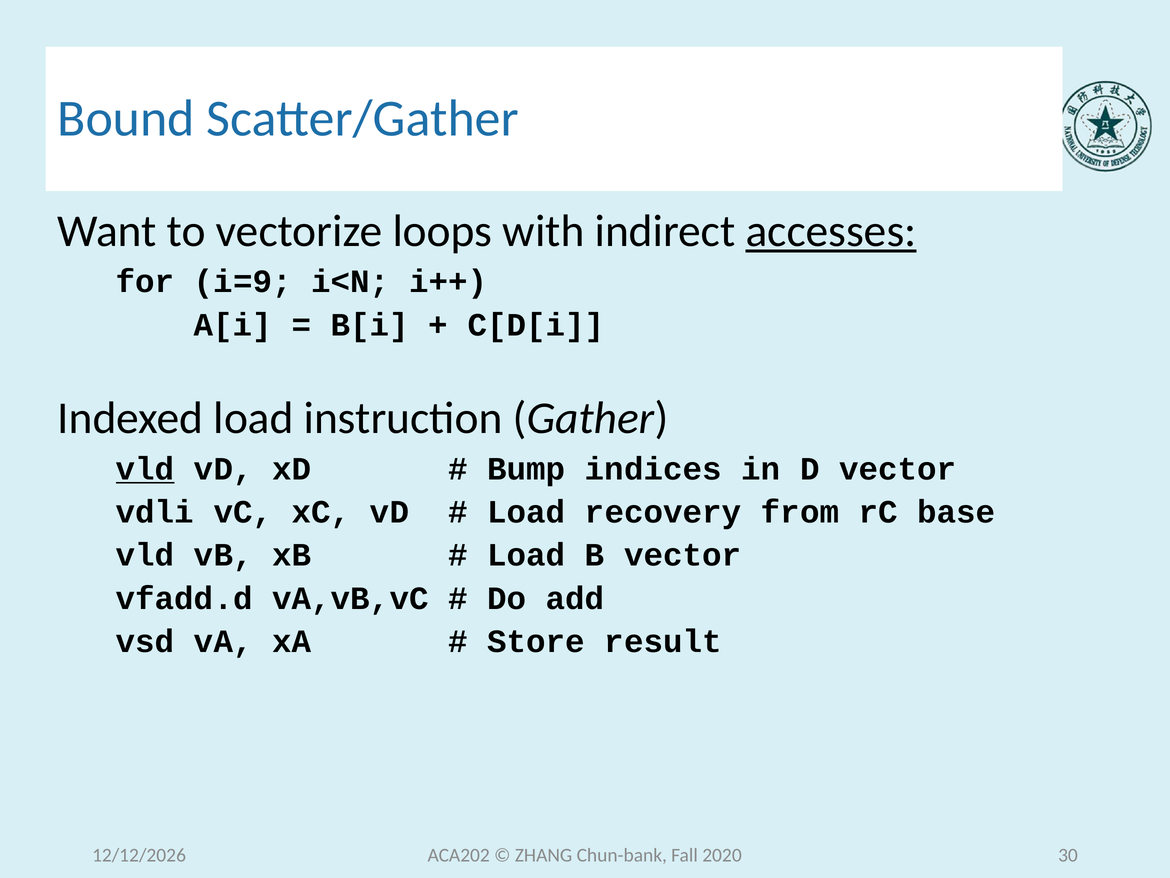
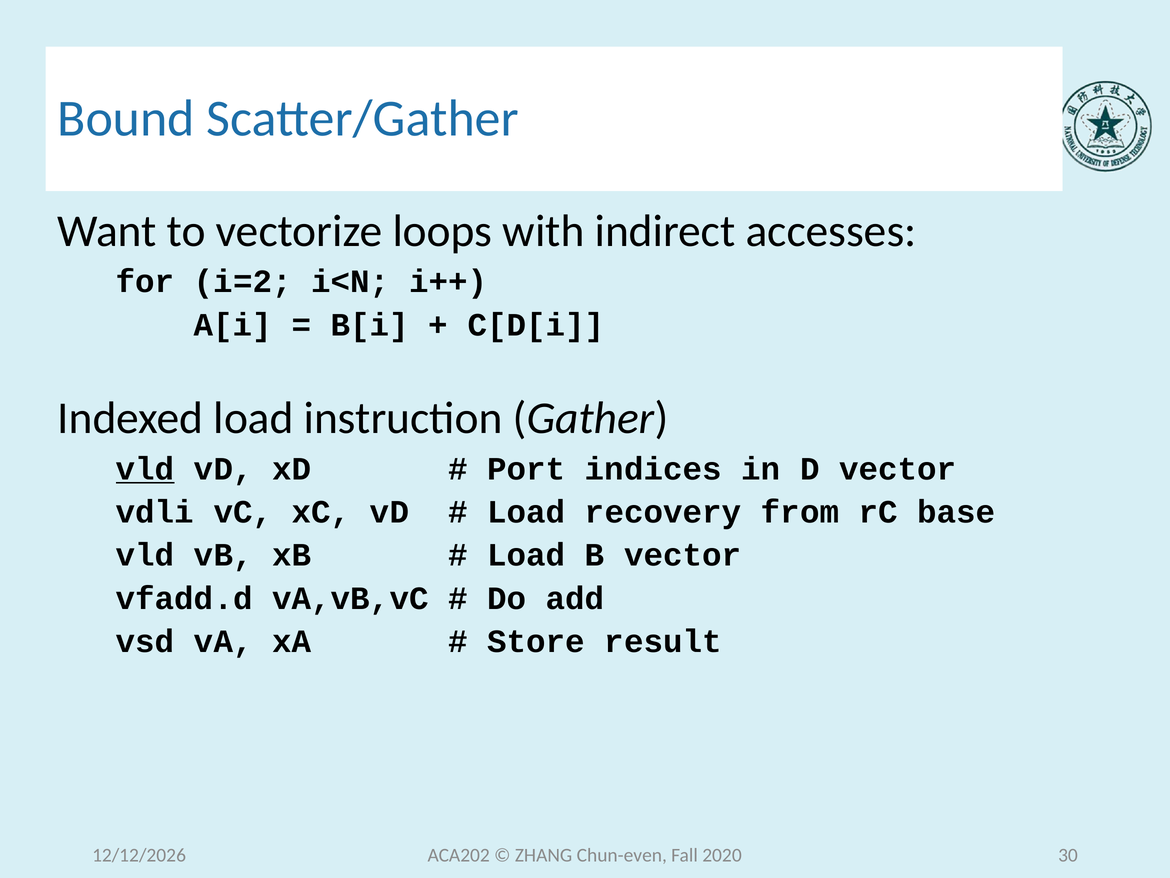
accesses underline: present -> none
i=9: i=9 -> i=2
Bump: Bump -> Port
Chun-bank: Chun-bank -> Chun-even
